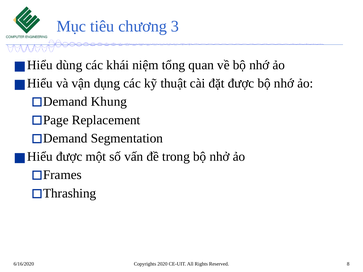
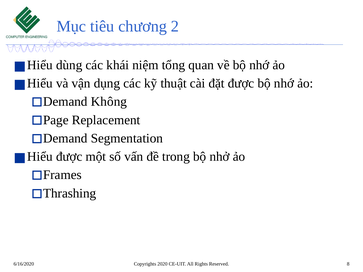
3: 3 -> 2
Khung: Khung -> Không
